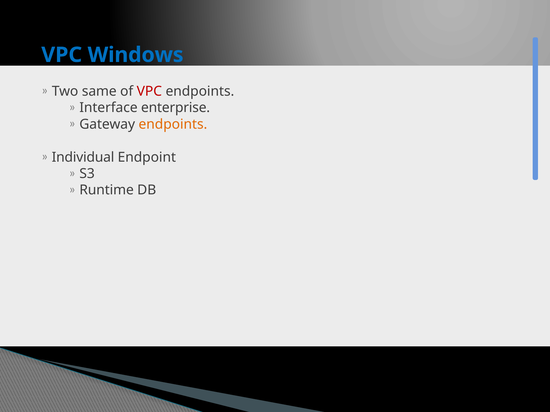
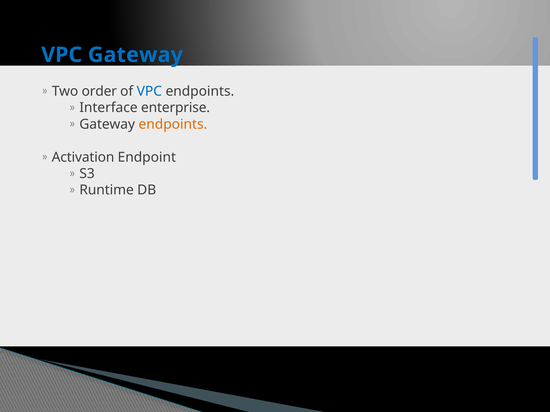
VPC Windows: Windows -> Gateway
same: same -> order
VPC at (149, 91) colour: red -> blue
Individual: Individual -> Activation
